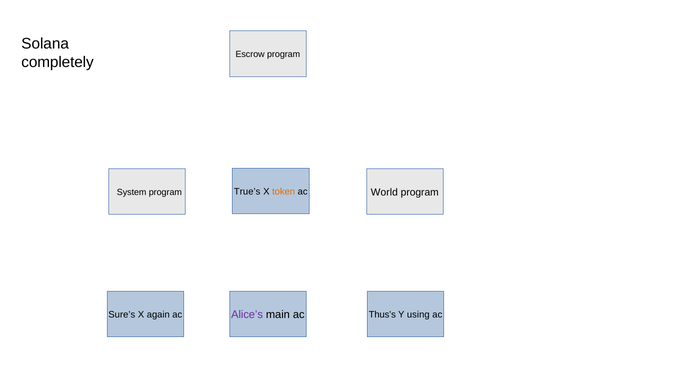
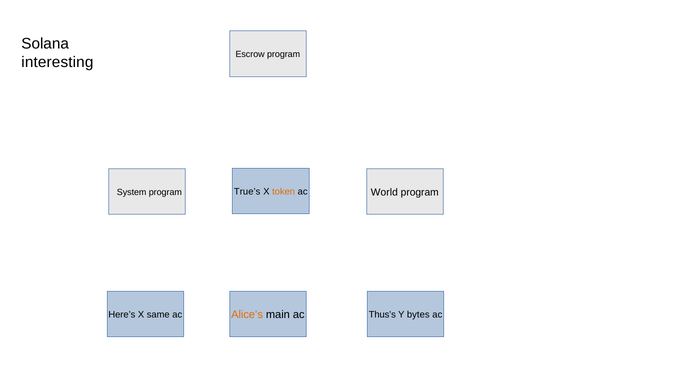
completely: completely -> interesting
Sure’s: Sure’s -> Here’s
again: again -> same
Alice’s colour: purple -> orange
using: using -> bytes
